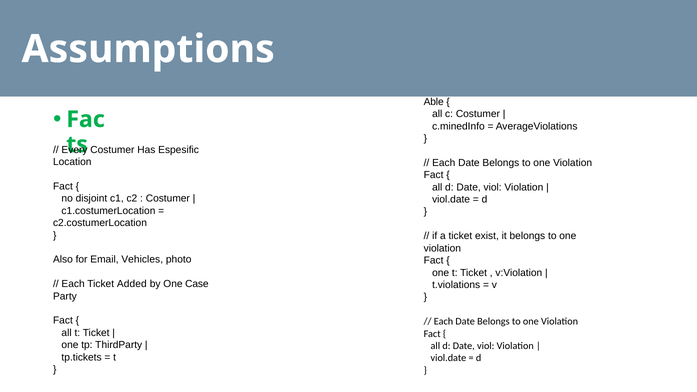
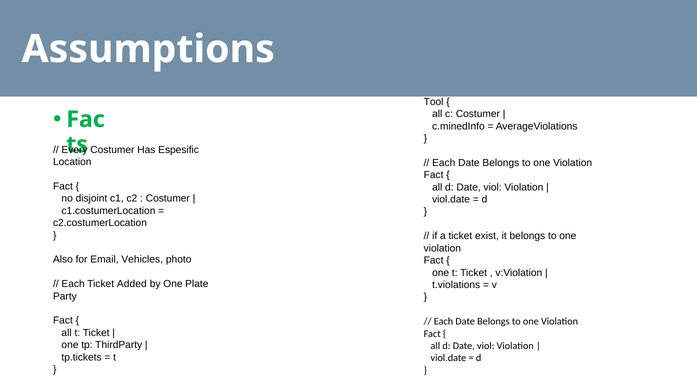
Able: Able -> Tool
Case: Case -> Plate
